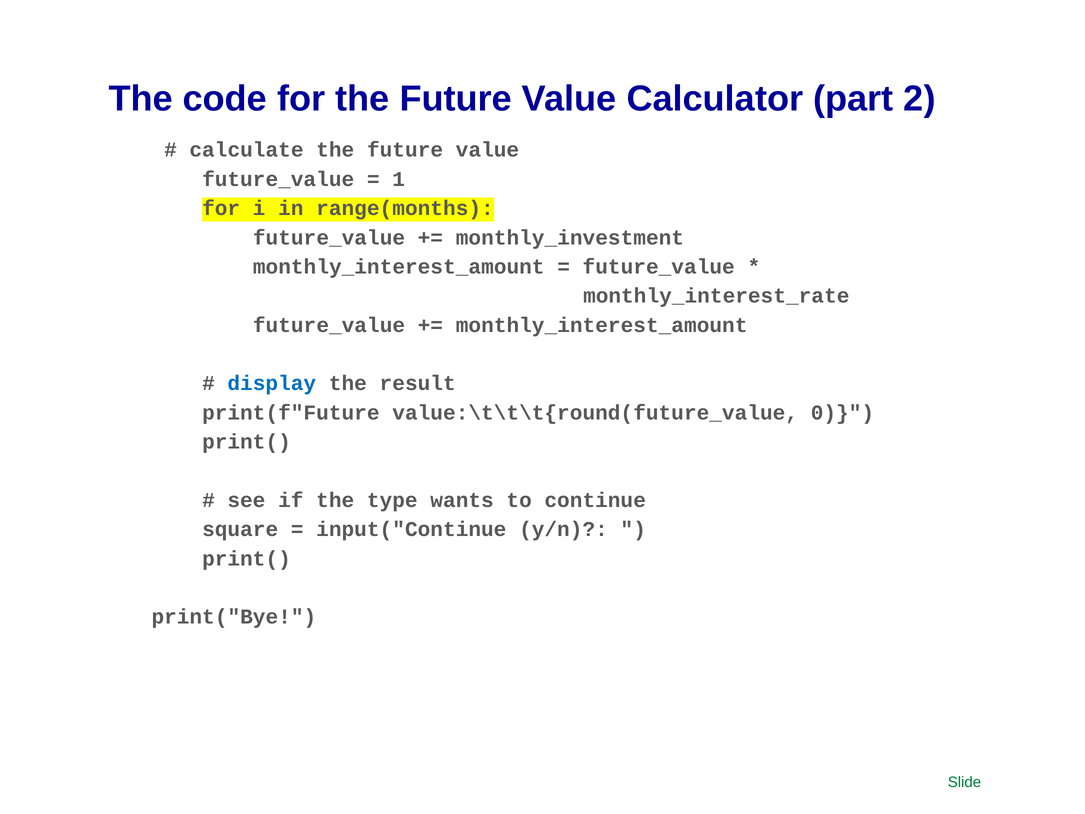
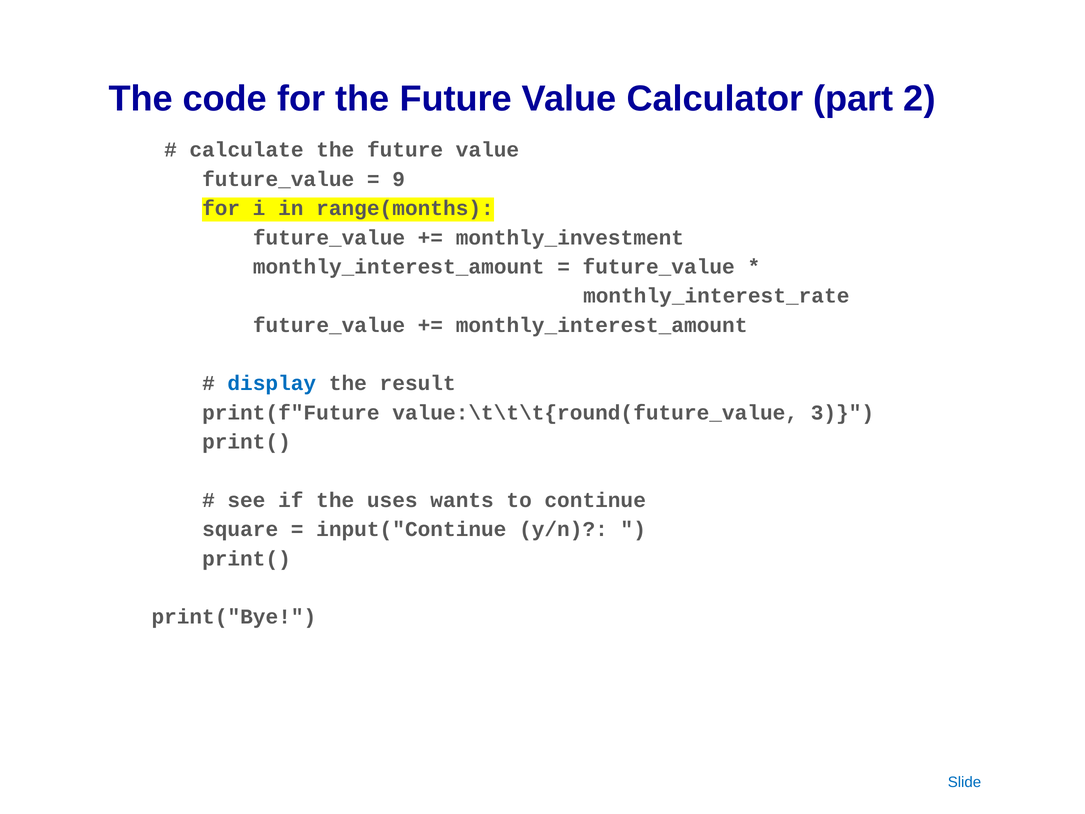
1: 1 -> 9
0: 0 -> 3
type: type -> uses
Slide colour: green -> blue
